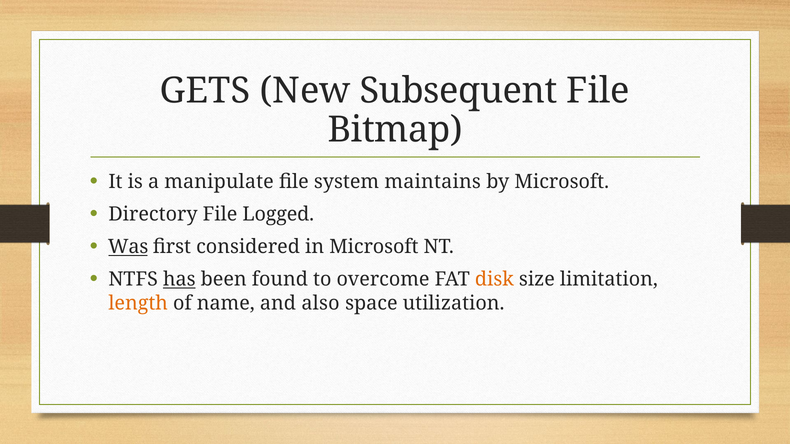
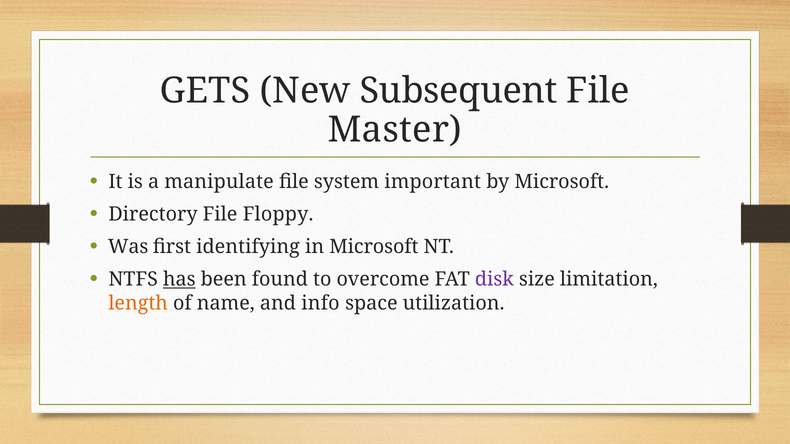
Bitmap: Bitmap -> Master
maintains: maintains -> important
Logged: Logged -> Floppy
Was underline: present -> none
considered: considered -> identifying
disk colour: orange -> purple
also: also -> info
